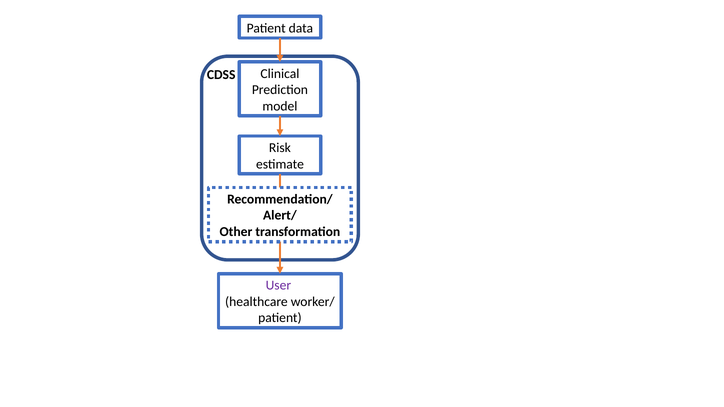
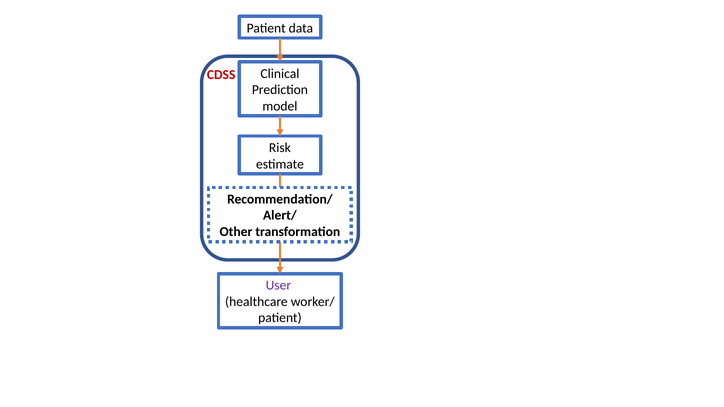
CDSS colour: black -> red
